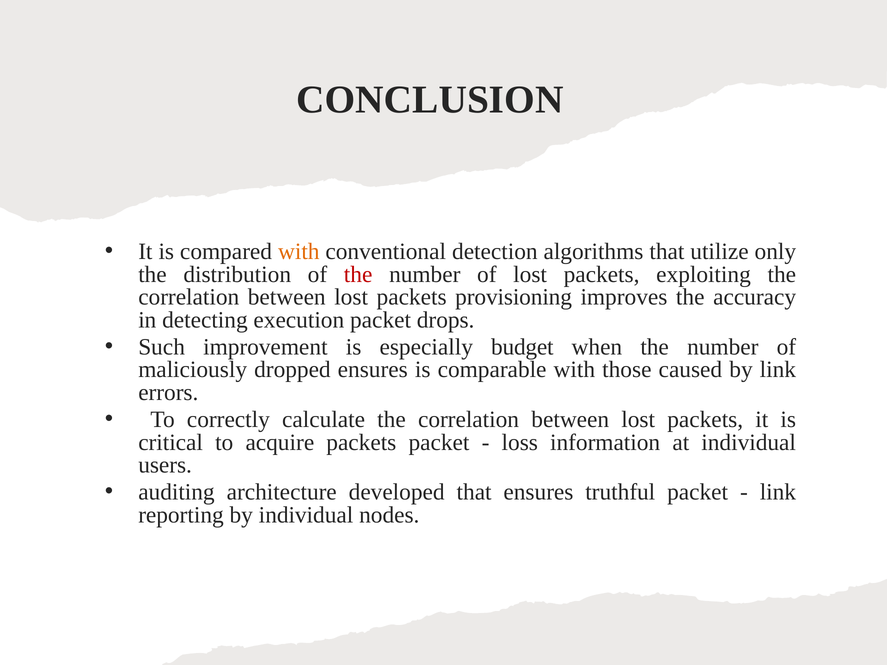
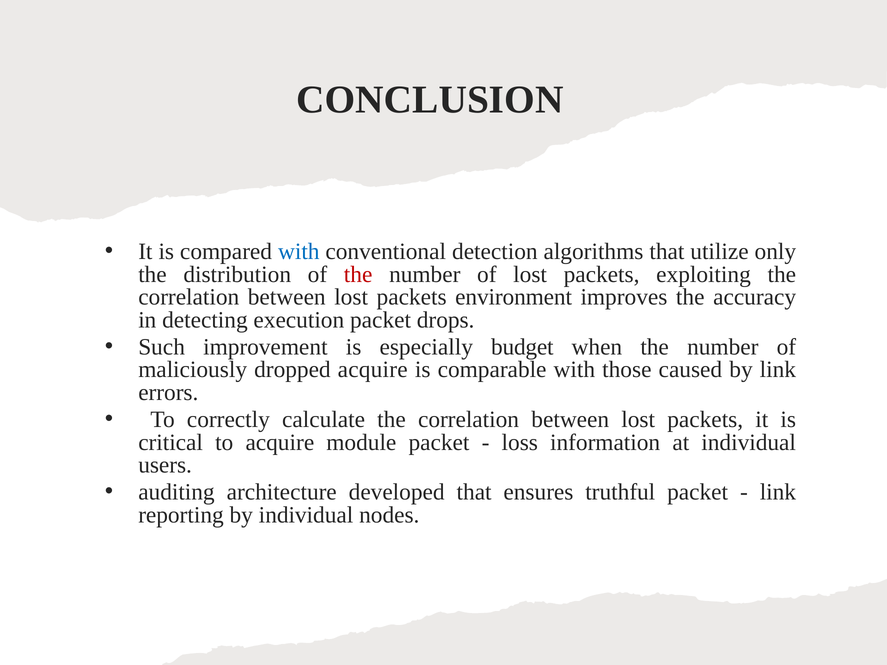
with at (299, 252) colour: orange -> blue
provisioning: provisioning -> environment
dropped ensures: ensures -> acquire
acquire packets: packets -> module
